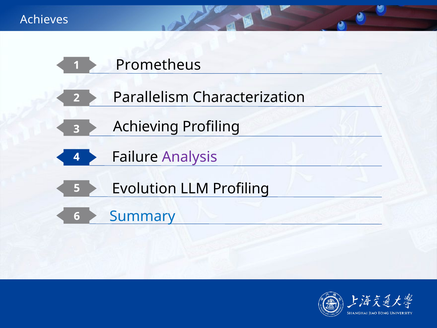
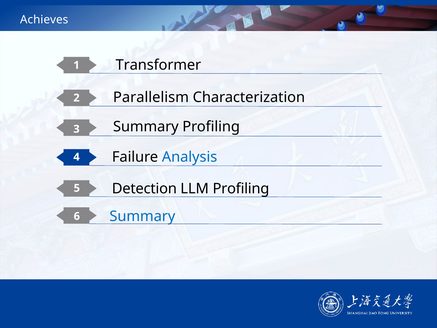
Prometheus: Prometheus -> Transformer
Achieving at (146, 127): Achieving -> Summary
Analysis colour: purple -> blue
Evolution: Evolution -> Detection
